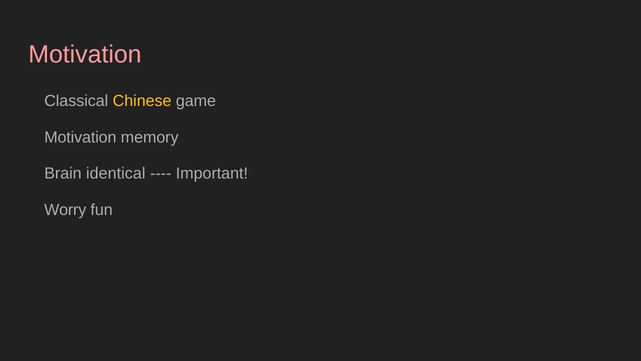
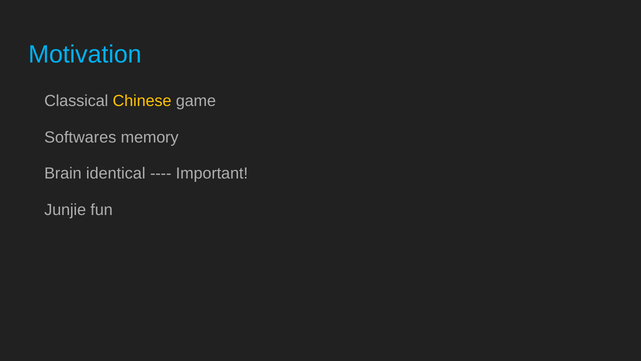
Motivation at (85, 54) colour: pink -> light blue
Motivation at (80, 137): Motivation -> Softwares
Worry: Worry -> Junjie
